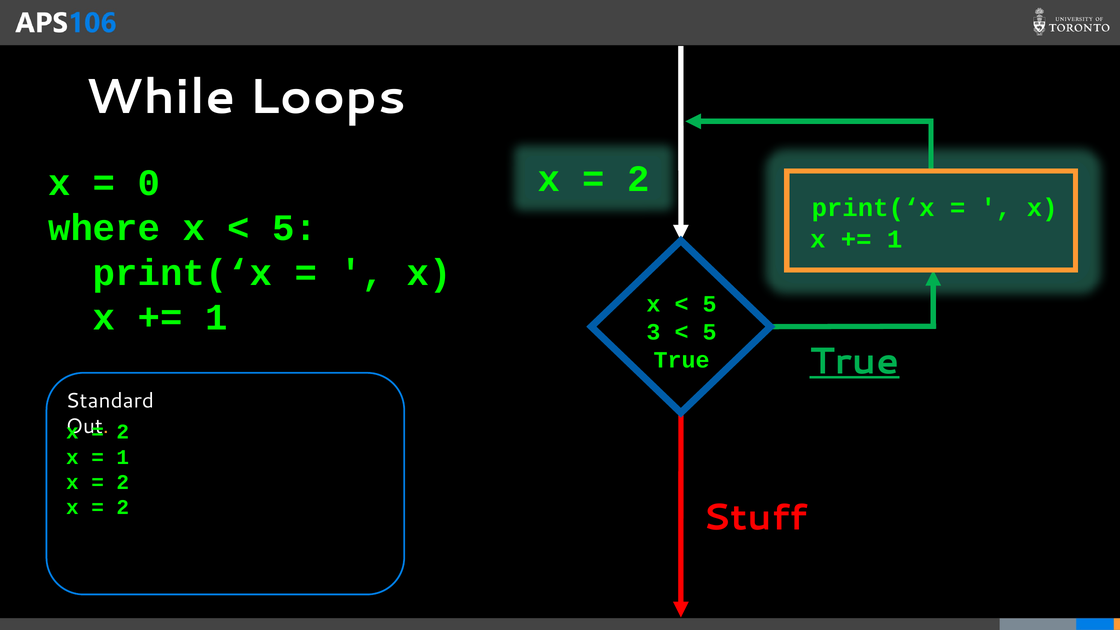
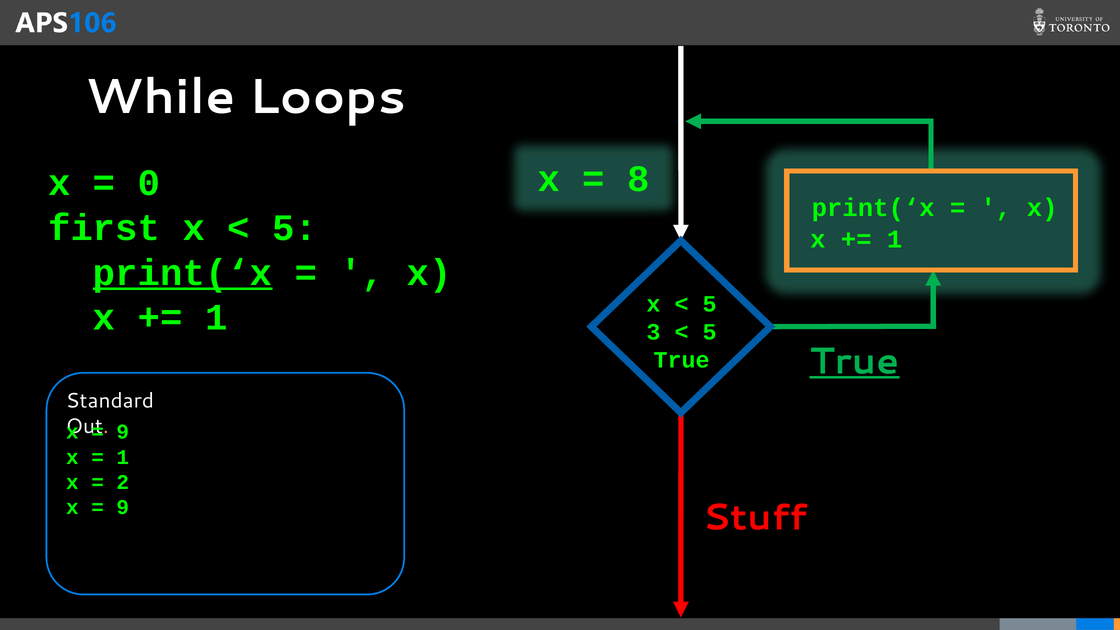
2 at (638, 179): 2 -> 8
where: where -> first
print(‘x at (183, 273) underline: none -> present
2 at (123, 432): 2 -> 9
2 at (123, 508): 2 -> 9
